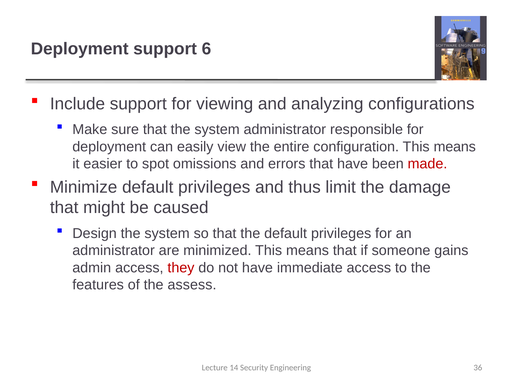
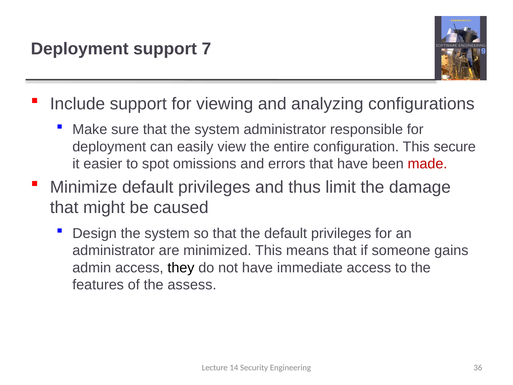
6: 6 -> 7
configuration This means: means -> secure
they colour: red -> black
